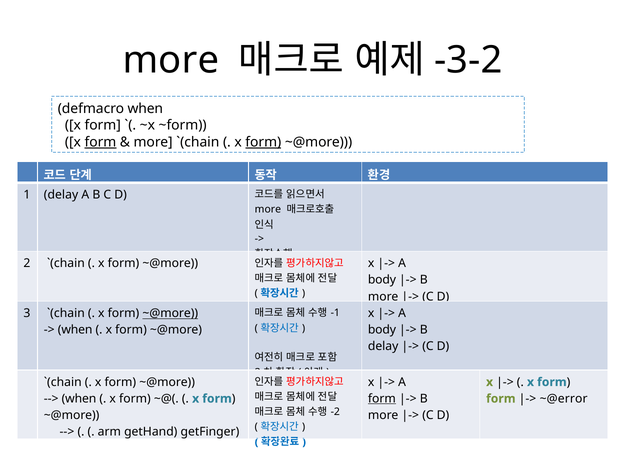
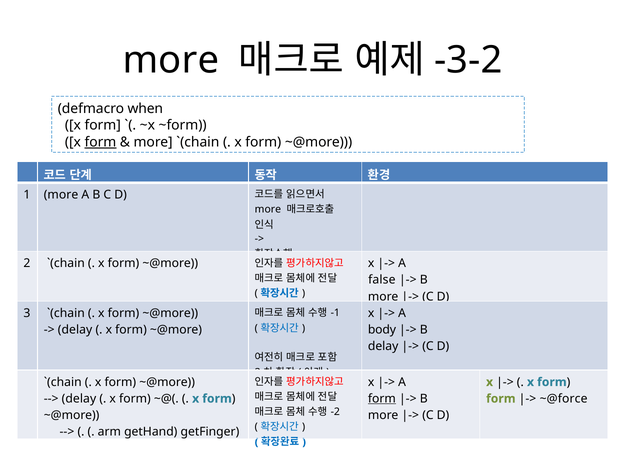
form at (263, 142) underline: present -> none
1 delay: delay -> more
body at (382, 280): body -> false
~@more at (170, 314) underline: present -> none
when at (75, 330): when -> delay
when at (79, 399): when -> delay
~@error: ~@error -> ~@force
